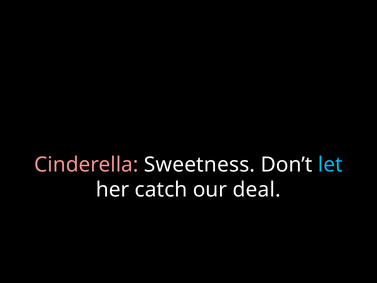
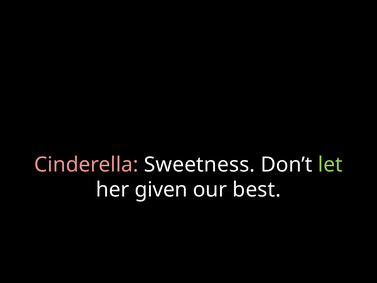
let colour: light blue -> light green
catch: catch -> given
deal: deal -> best
